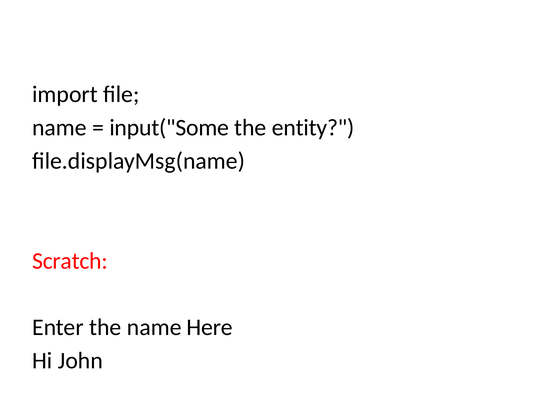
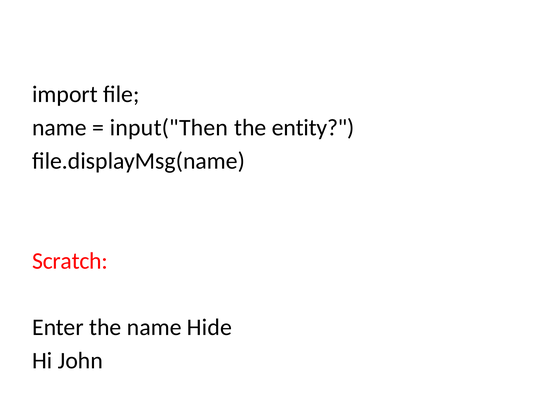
input("Some: input("Some -> input("Then
Here: Here -> Hide
